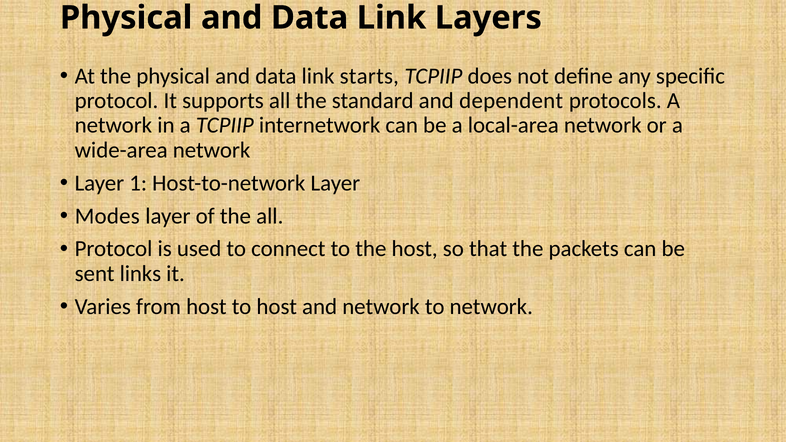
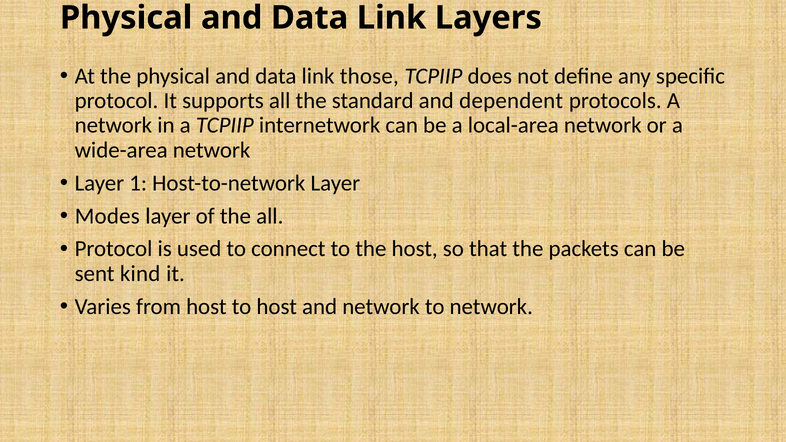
starts: starts -> those
links: links -> kind
